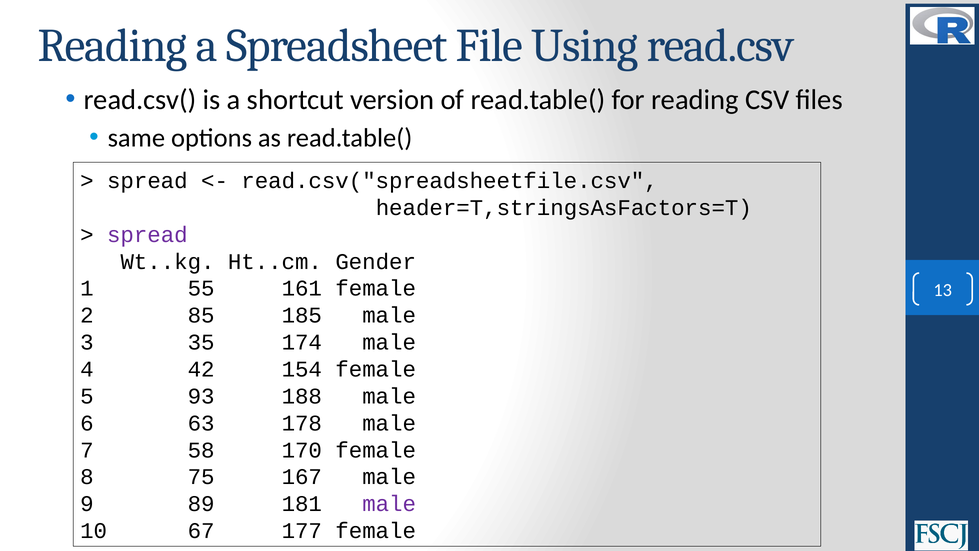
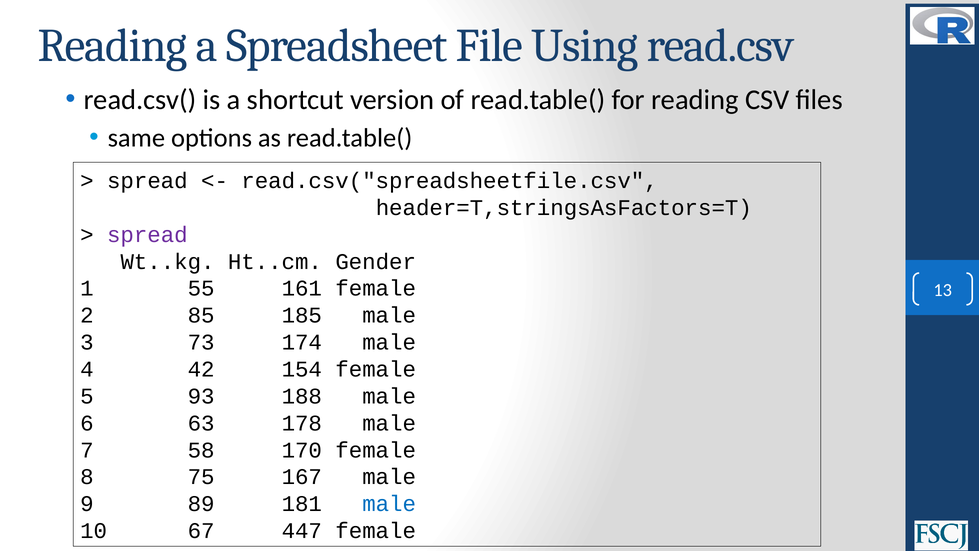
35: 35 -> 73
male at (389, 504) colour: purple -> blue
177: 177 -> 447
